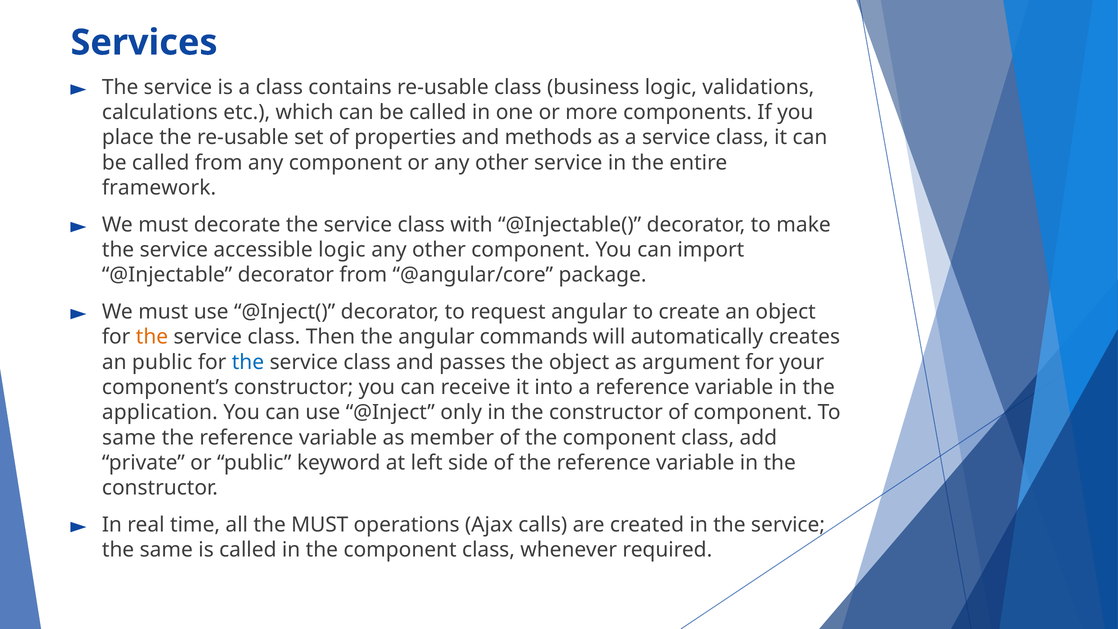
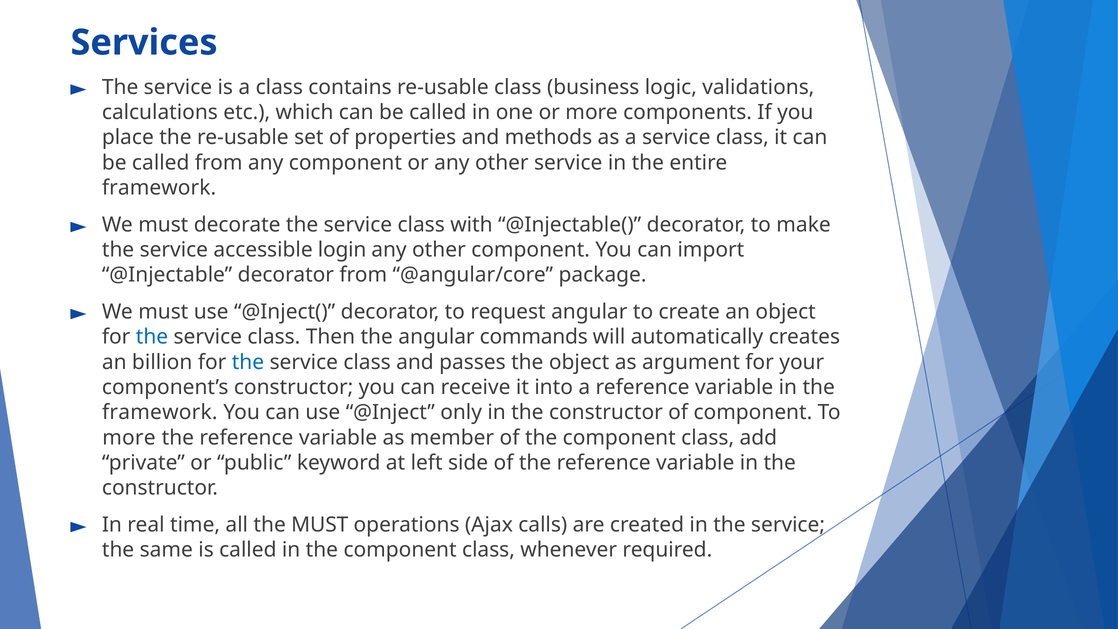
accessible logic: logic -> login
the at (152, 337) colour: orange -> blue
an public: public -> billion
application at (160, 412): application -> framework
same at (129, 438): same -> more
